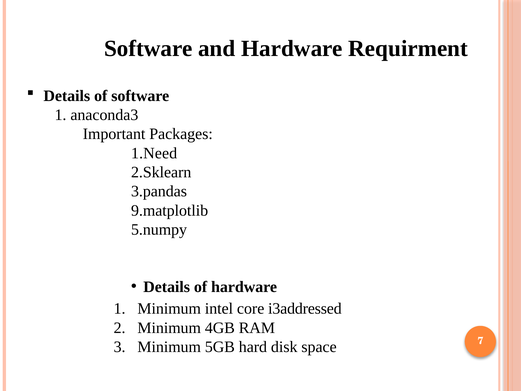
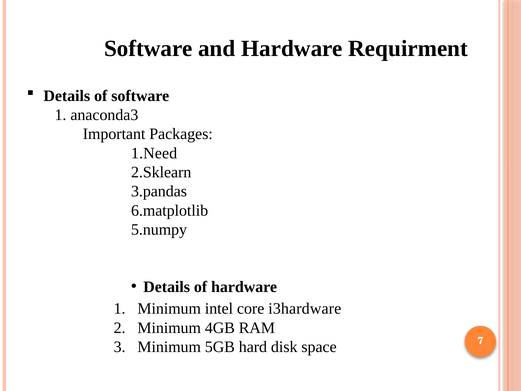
9.matplotlib: 9.matplotlib -> 6.matplotlib
i3addressed: i3addressed -> i3hardware
